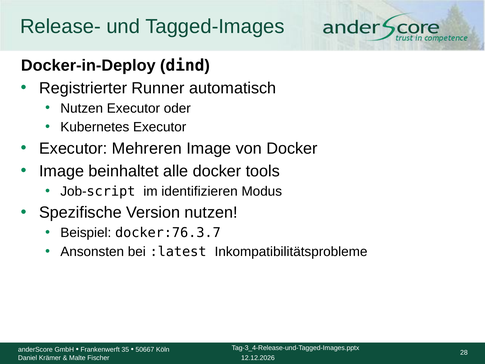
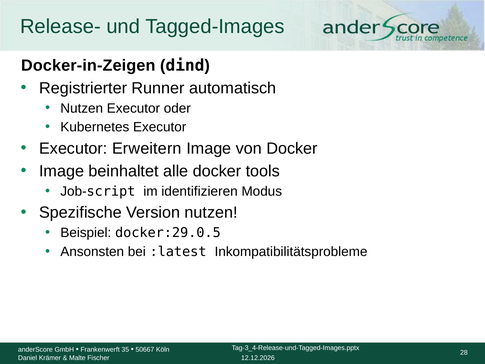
Docker-in-Deploy: Docker-in-Deploy -> Docker-in-Zeigen
Mehreren: Mehreren -> Erweitern
docker:76.3.7: docker:76.3.7 -> docker:29.0.5
